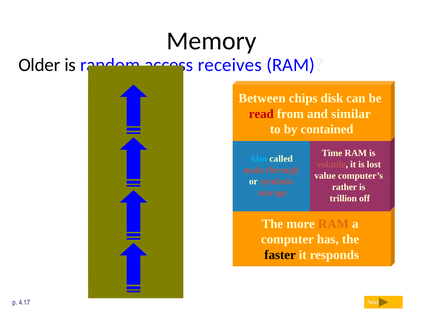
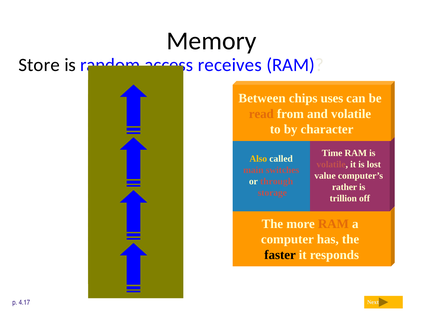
Older: Older -> Store
disk: disk -> uses
read colour: red -> orange
and similar: similar -> volatile
contained: contained -> character
Also colour: light blue -> yellow
through: through -> switches
symbols: symbols -> through
